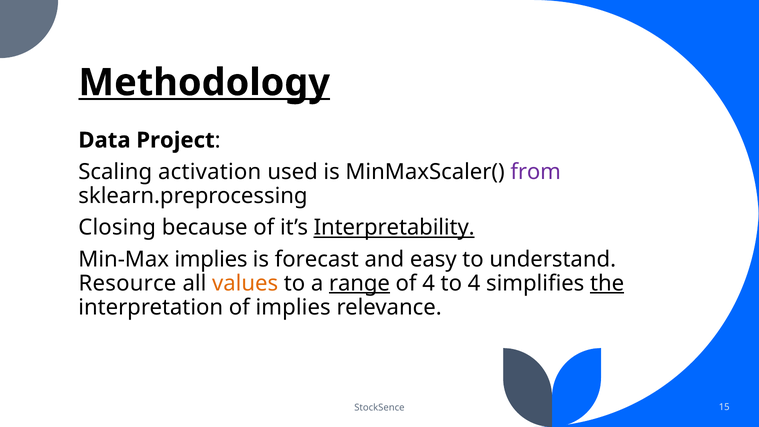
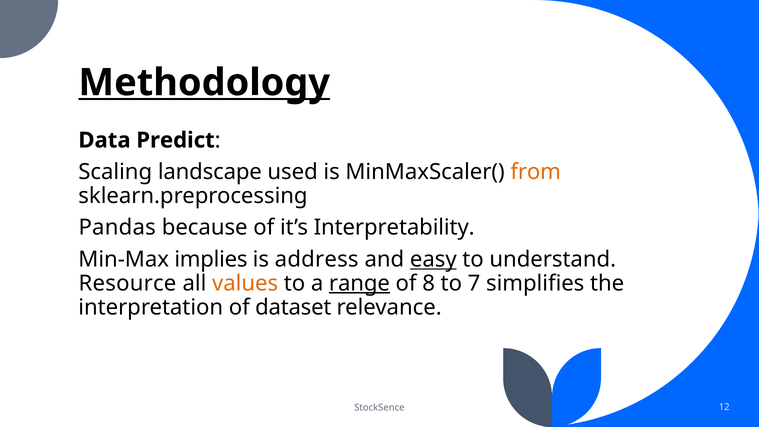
Project: Project -> Predict
activation: activation -> landscape
from colour: purple -> orange
Closing: Closing -> Pandas
Interpretability underline: present -> none
forecast: forecast -> address
easy underline: none -> present
of 4: 4 -> 8
to 4: 4 -> 7
the underline: present -> none
of implies: implies -> dataset
15: 15 -> 12
